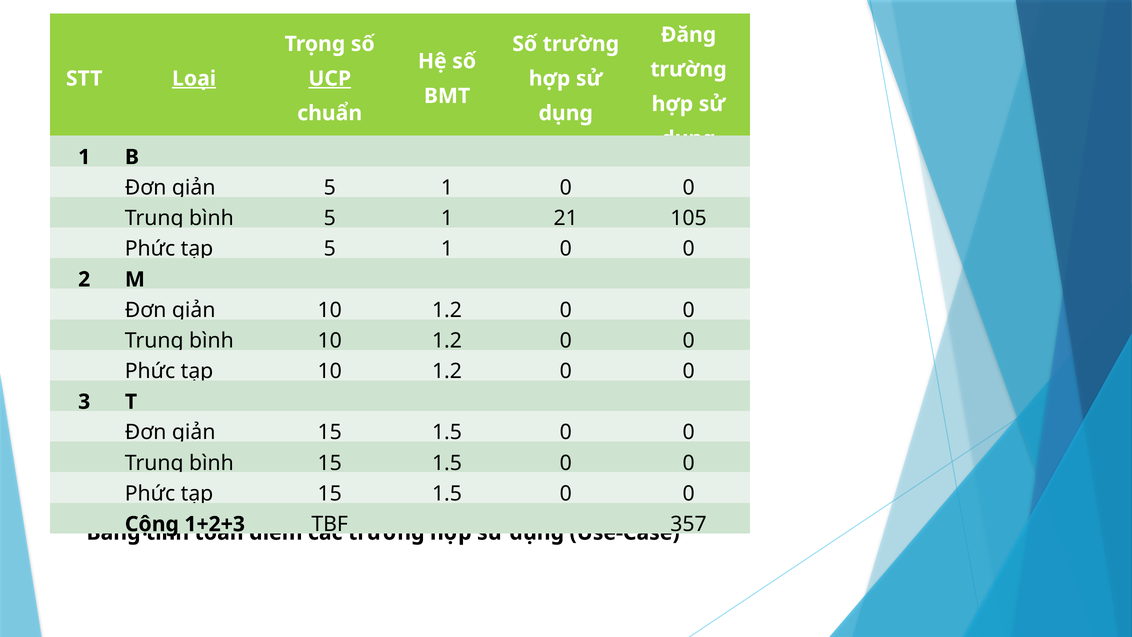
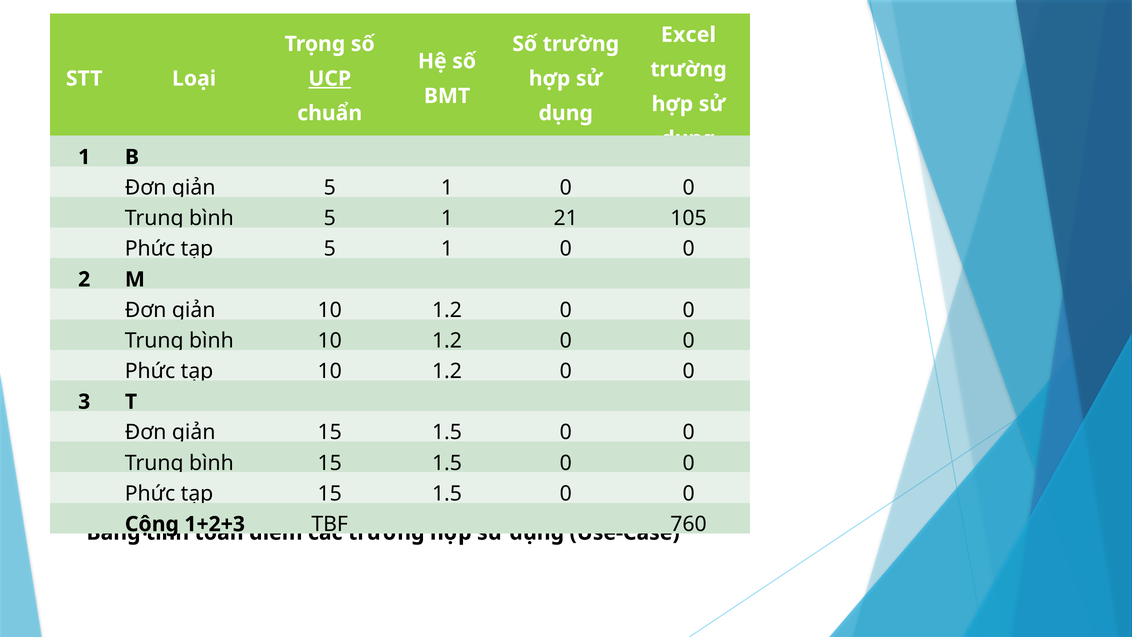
Đăng: Đăng -> Excel
Loại underline: present -> none
357: 357 -> 760
